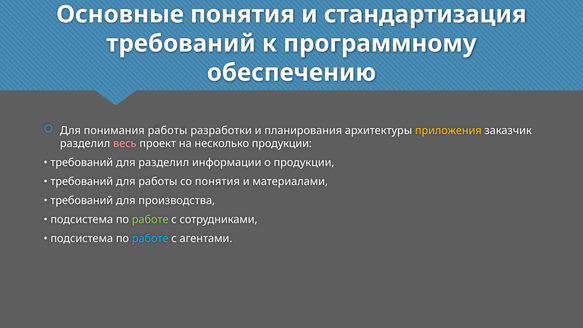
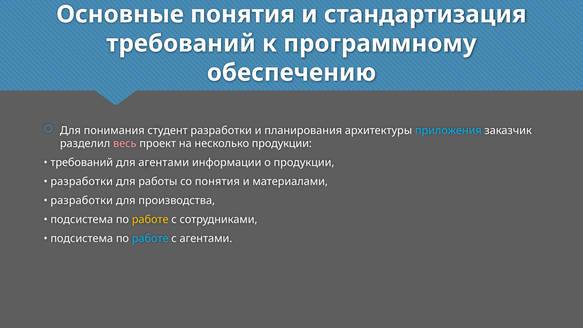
понимания работы: работы -> студент
приложения colour: yellow -> light blue
для разделил: разделил -> агентами
требований at (82, 182): требований -> разработки
требований at (82, 201): требований -> разработки
работе at (150, 219) colour: light green -> yellow
